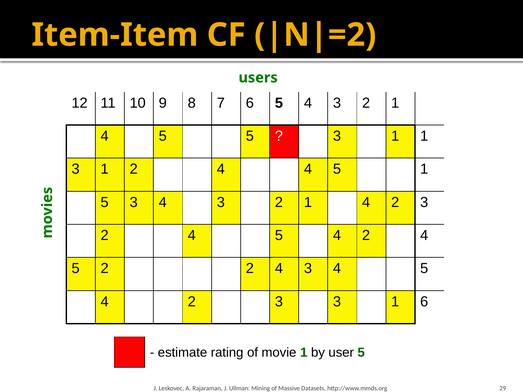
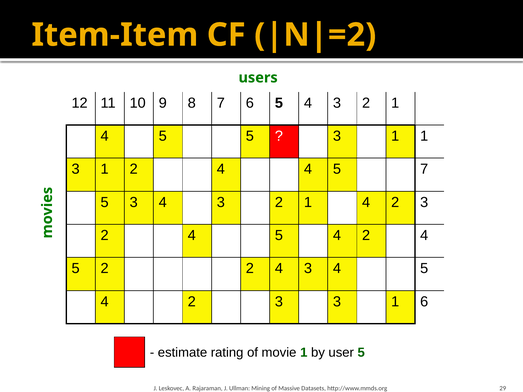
5 1: 1 -> 7
